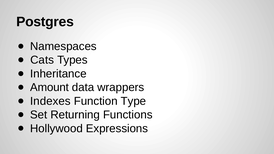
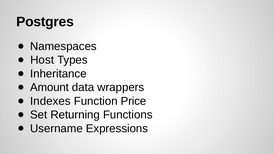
Cats: Cats -> Host
Type: Type -> Price
Hollywood: Hollywood -> Username
